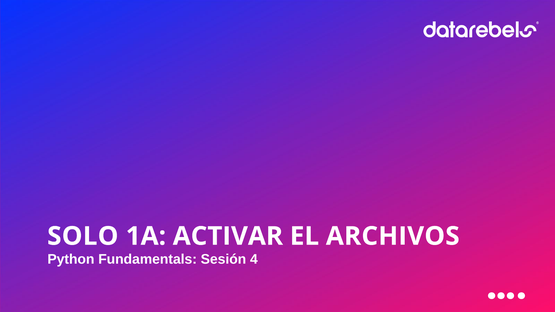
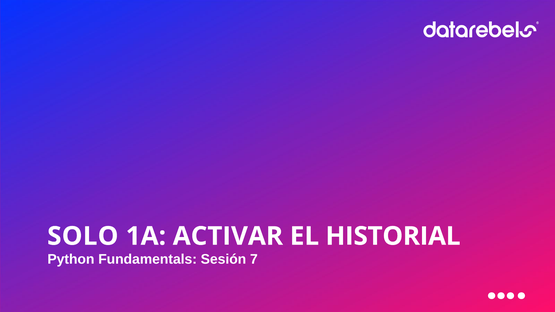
ARCHIVOS: ARCHIVOS -> HISTORIAL
4: 4 -> 7
